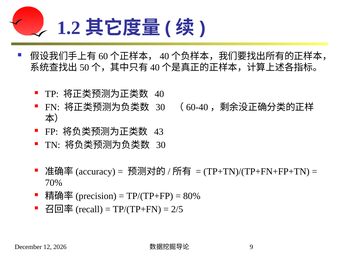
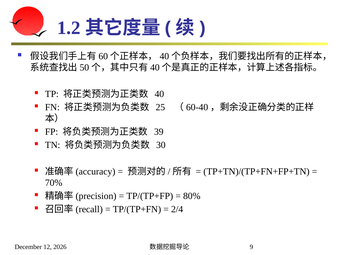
30 at (160, 107): 30 -> 25
43: 43 -> 39
2/5: 2/5 -> 2/4
